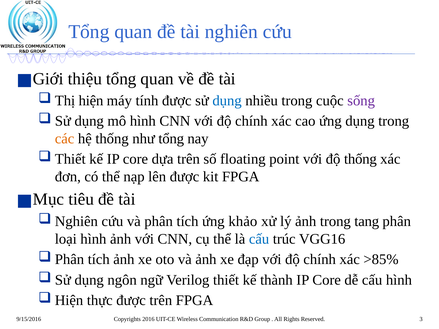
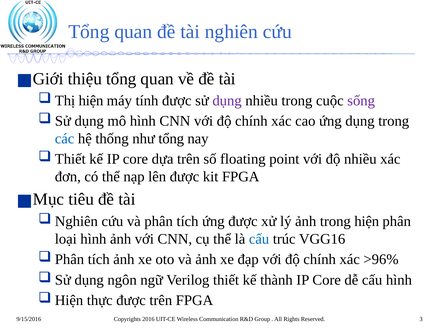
dụng at (227, 101) colour: blue -> purple
các colour: orange -> blue
độ thống: thống -> nhiều
ứng khảo: khảo -> được
trong tang: tang -> hiện
>85%: >85% -> >96%
